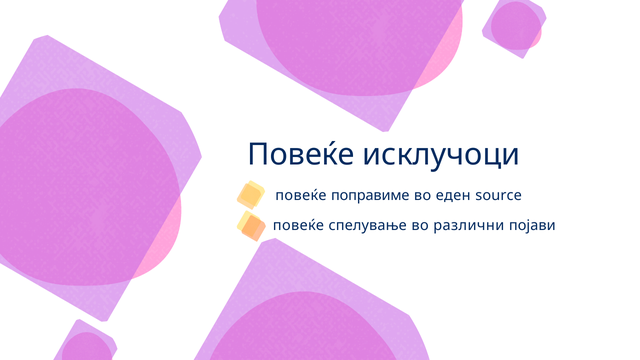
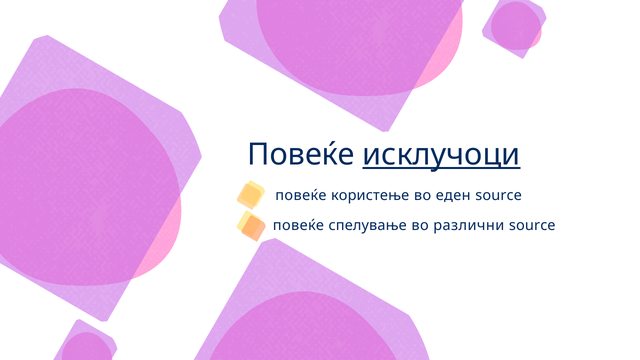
исклучоци underline: none -> present
поправиме: поправиме -> користење
различни појави: појави -> source
